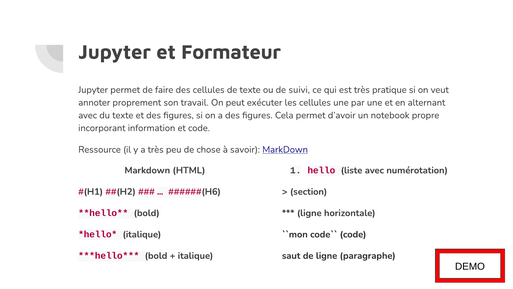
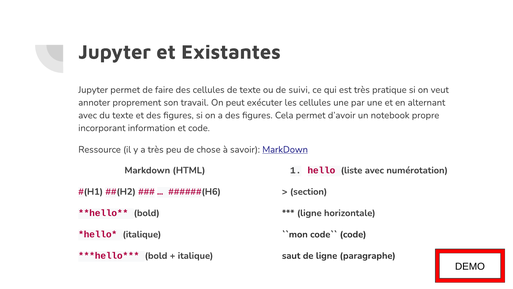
Formateur: Formateur -> Existantes
